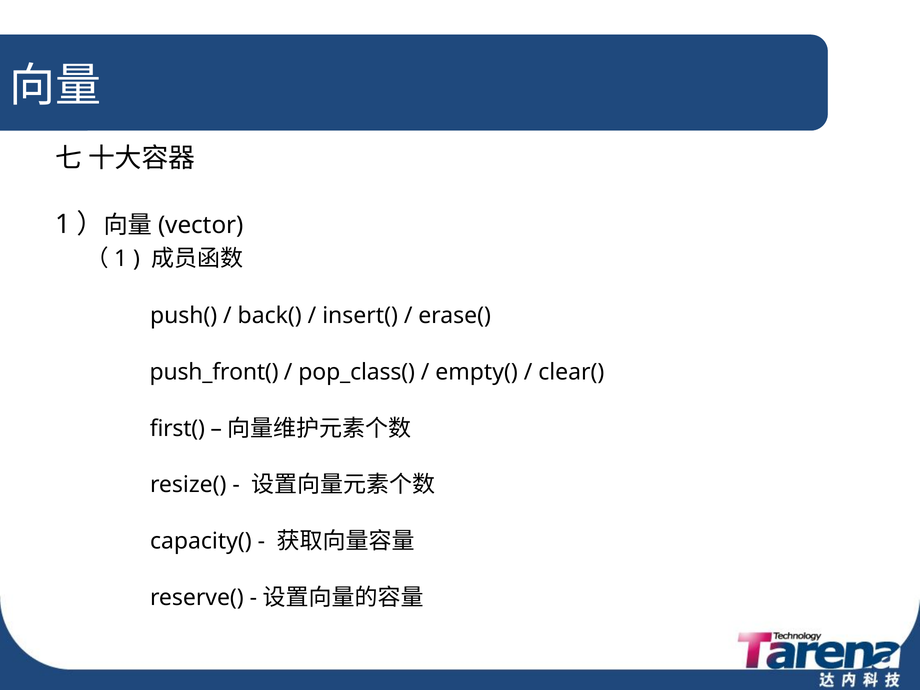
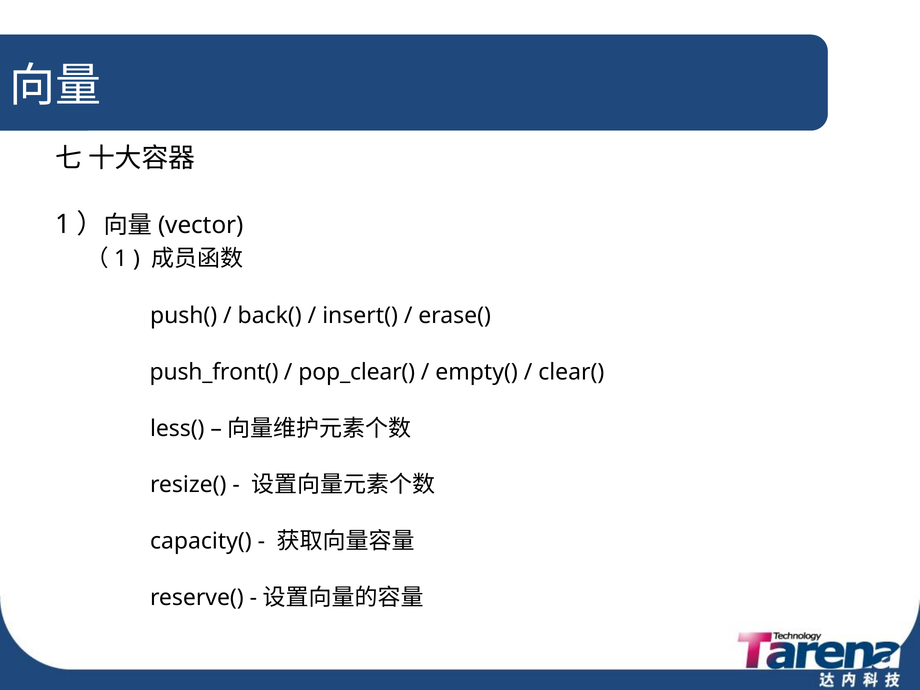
pop_class(: pop_class( -> pop_clear(
first(: first( -> less(
